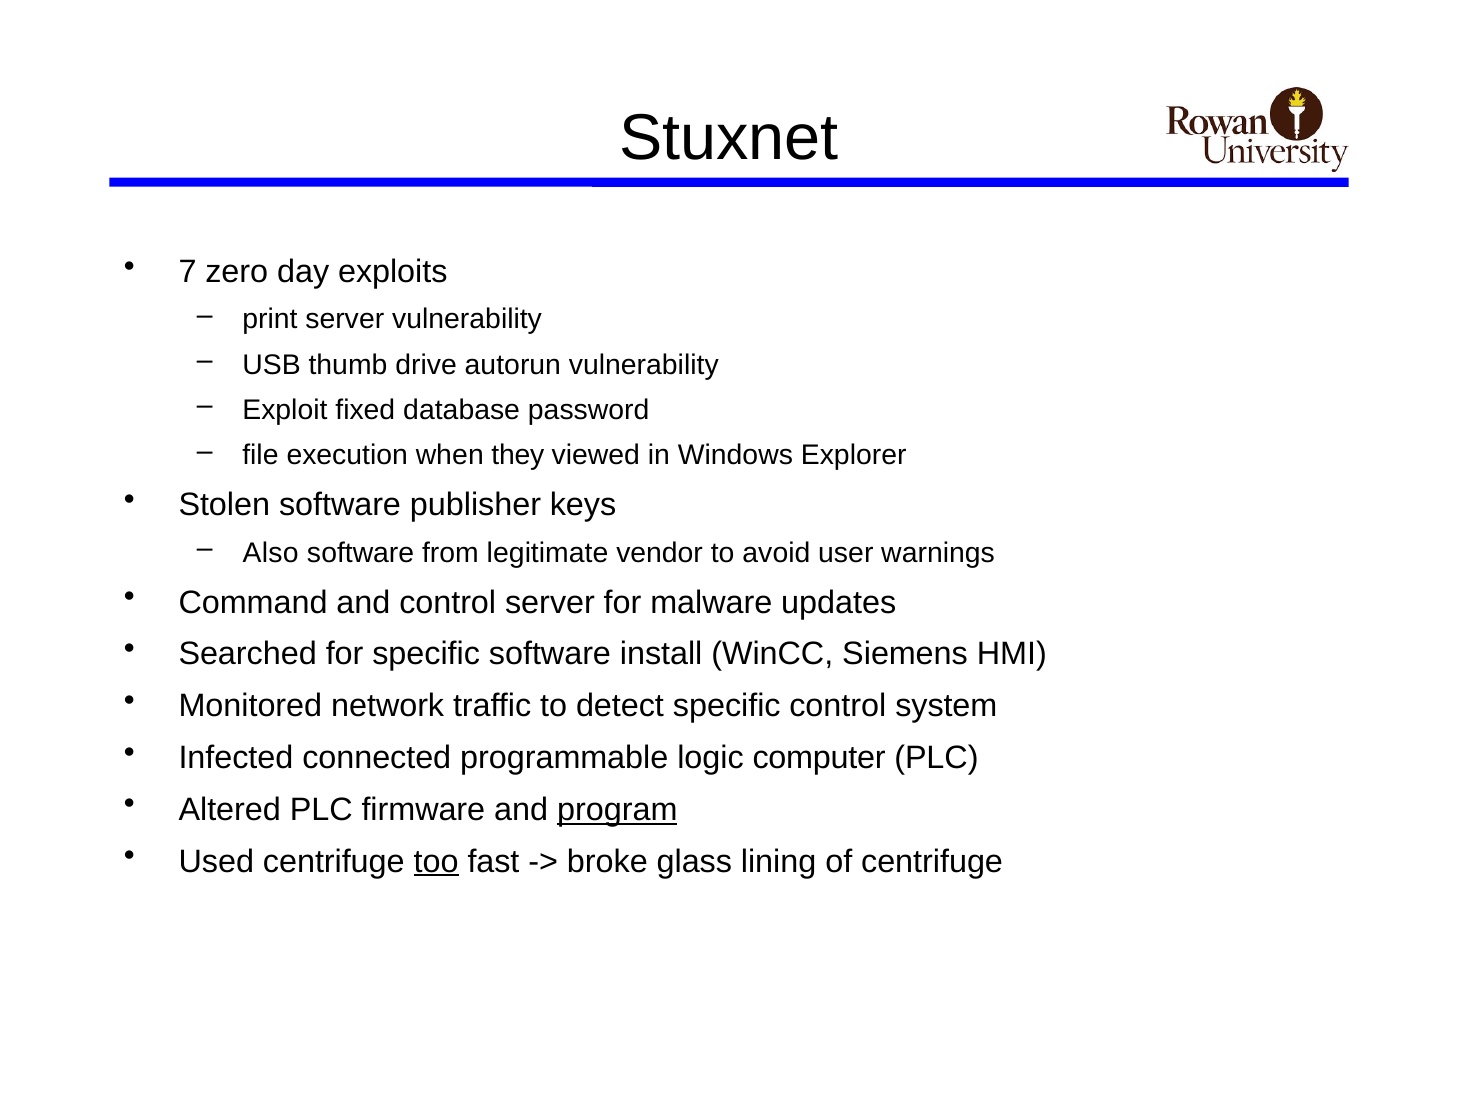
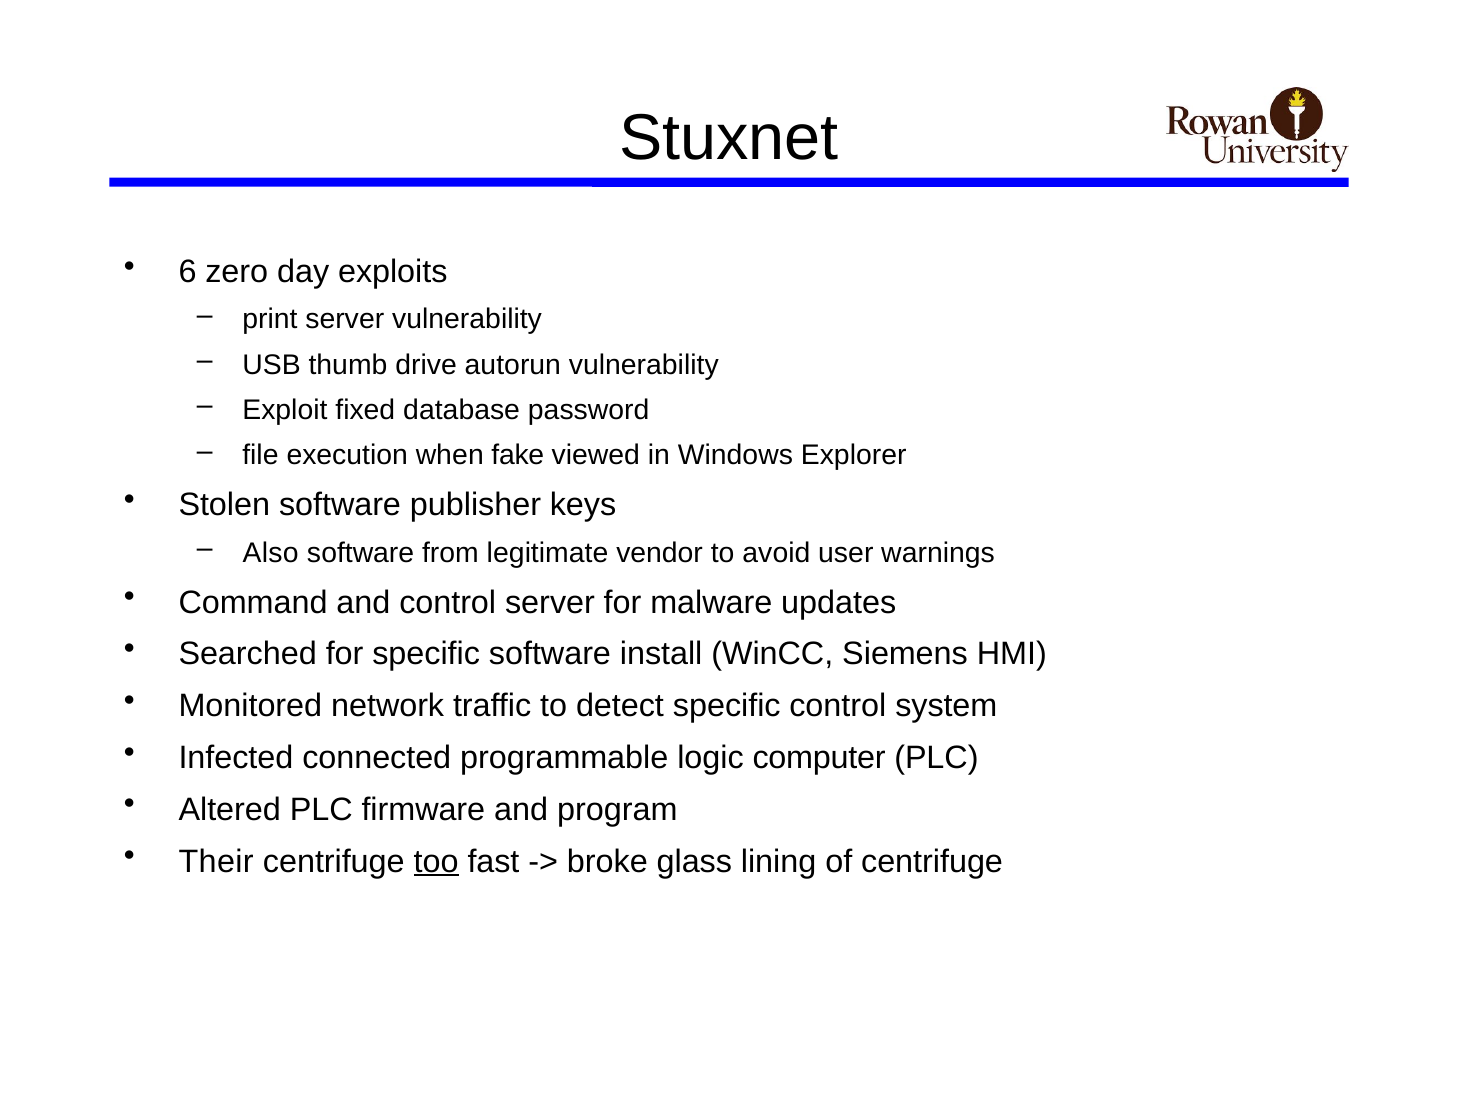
7: 7 -> 6
they: they -> fake
program underline: present -> none
Used: Used -> Their
